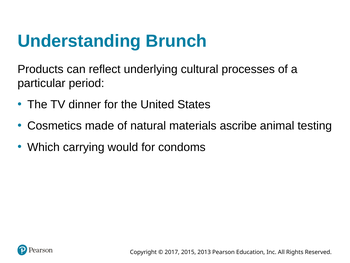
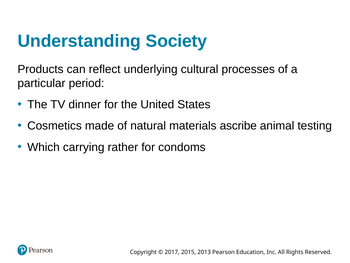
Brunch: Brunch -> Society
would: would -> rather
